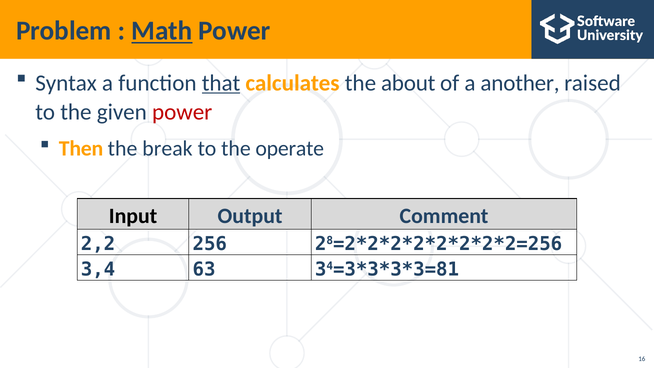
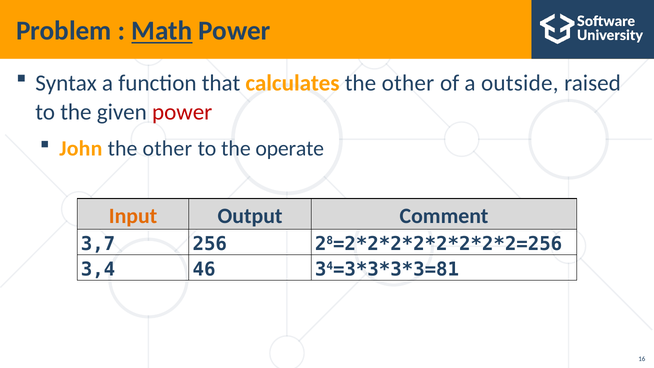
that underline: present -> none
calculates the about: about -> other
another: another -> outside
Then: Then -> John
break at (167, 148): break -> other
Input colour: black -> orange
2,2: 2,2 -> 3,7
63: 63 -> 46
